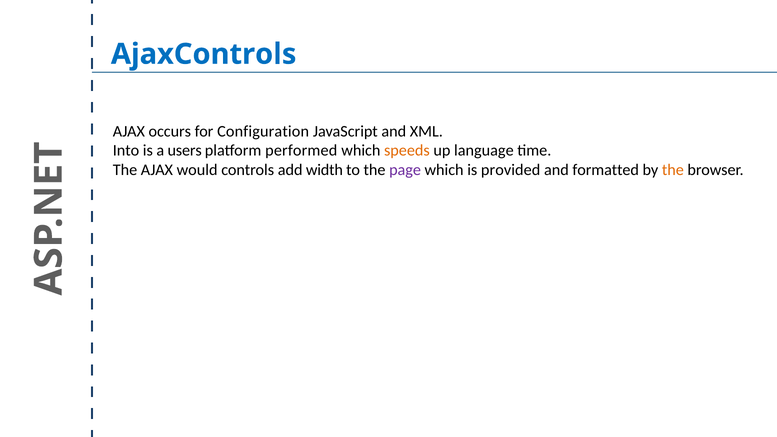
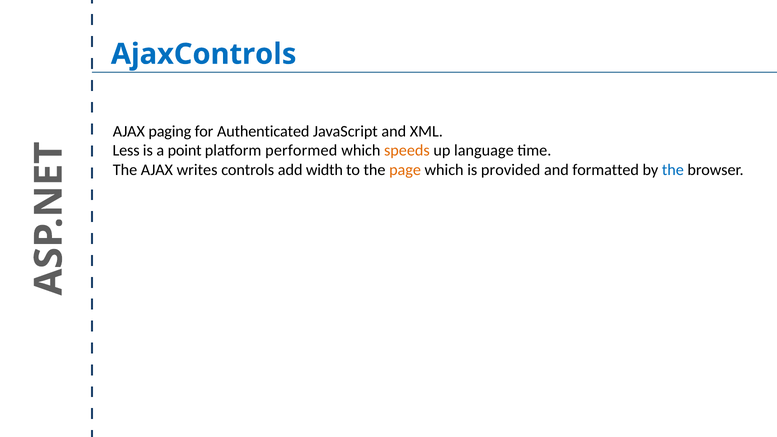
occurs: occurs -> paging
Configuration: Configuration -> Authenticated
Into: Into -> Less
users: users -> point
would: would -> writes
page colour: purple -> orange
the at (673, 170) colour: orange -> blue
